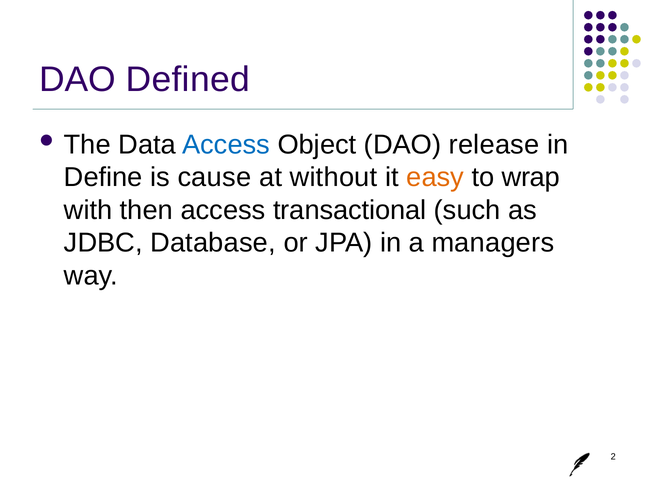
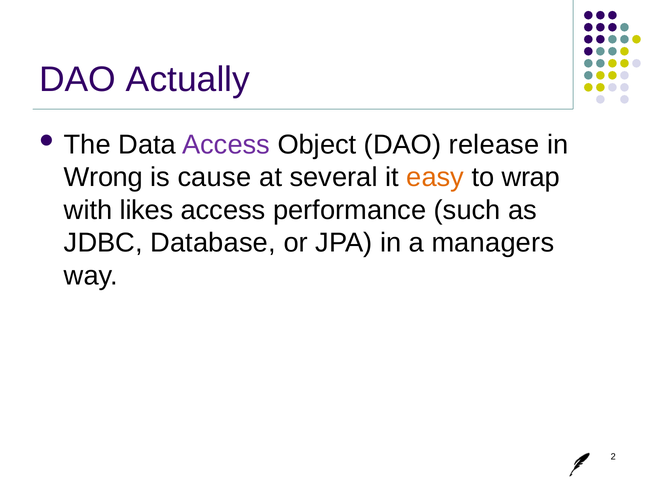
Defined: Defined -> Actually
Access at (226, 145) colour: blue -> purple
Define: Define -> Wrong
without: without -> several
then: then -> likes
transactional: transactional -> performance
